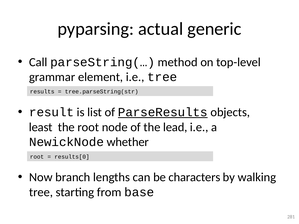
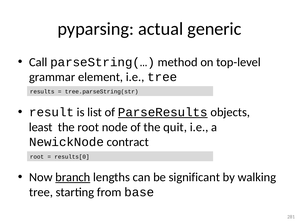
lead: lead -> quit
whether: whether -> contract
branch underline: none -> present
characters: characters -> significant
